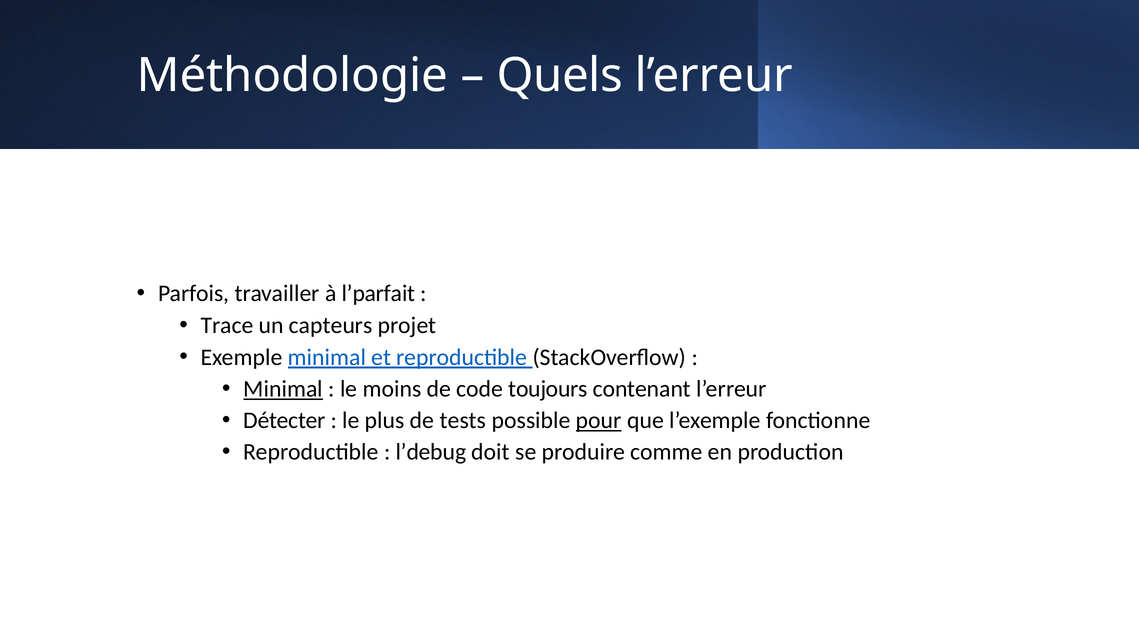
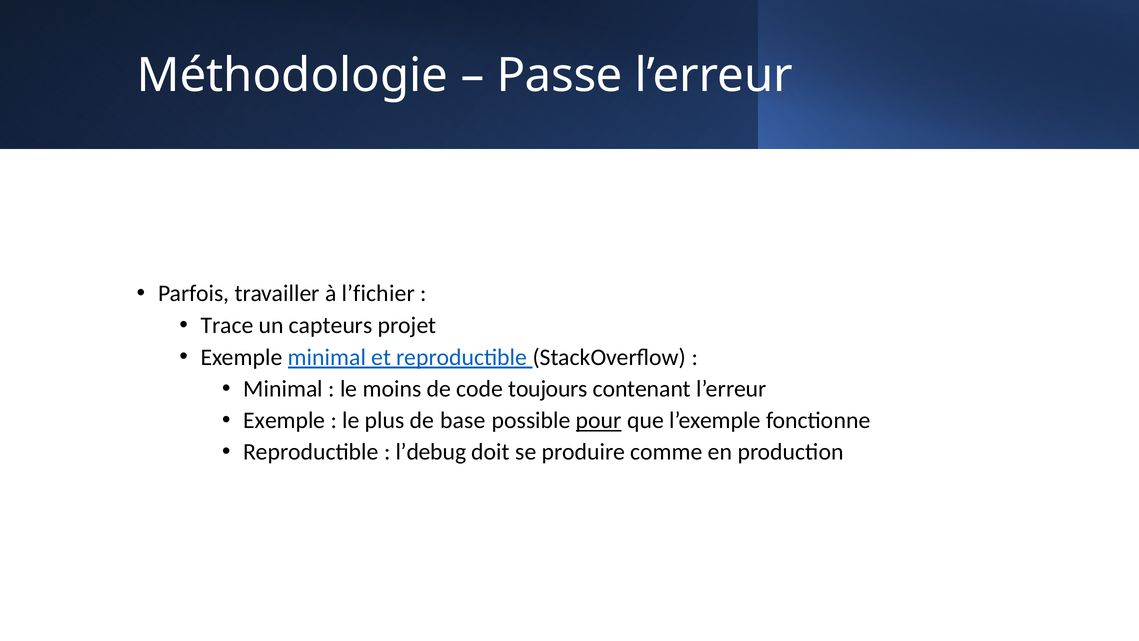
Quels: Quels -> Passe
l’parfait: l’parfait -> l’fichier
Minimal at (283, 389) underline: present -> none
Détecter at (284, 420): Détecter -> Exemple
tests: tests -> base
